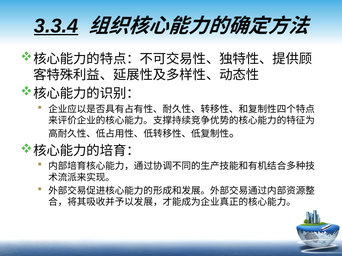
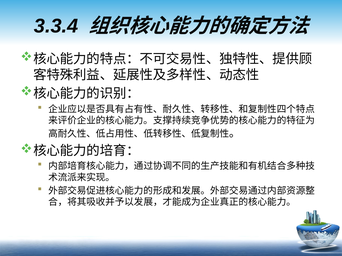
3.3.4 underline: present -> none
